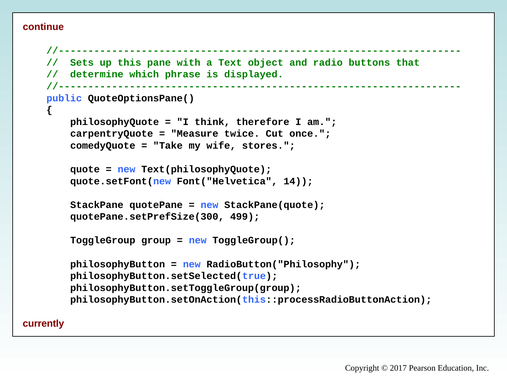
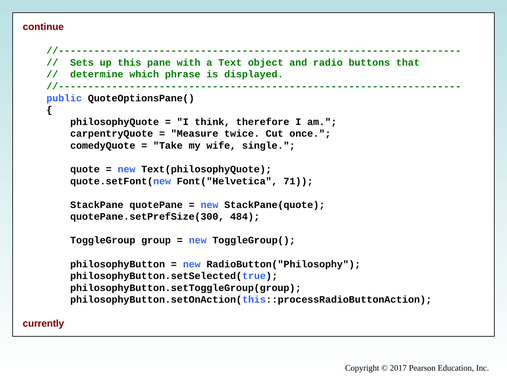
stores: stores -> single
14: 14 -> 71
499: 499 -> 484
